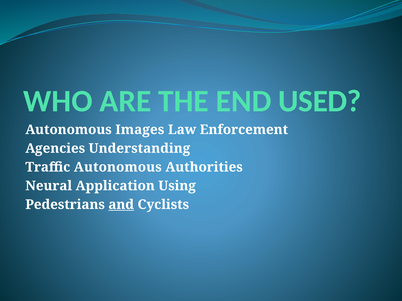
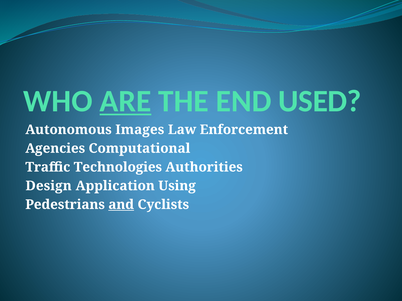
ARE underline: none -> present
Understanding: Understanding -> Computational
Traffic Autonomous: Autonomous -> Technologies
Neural: Neural -> Design
